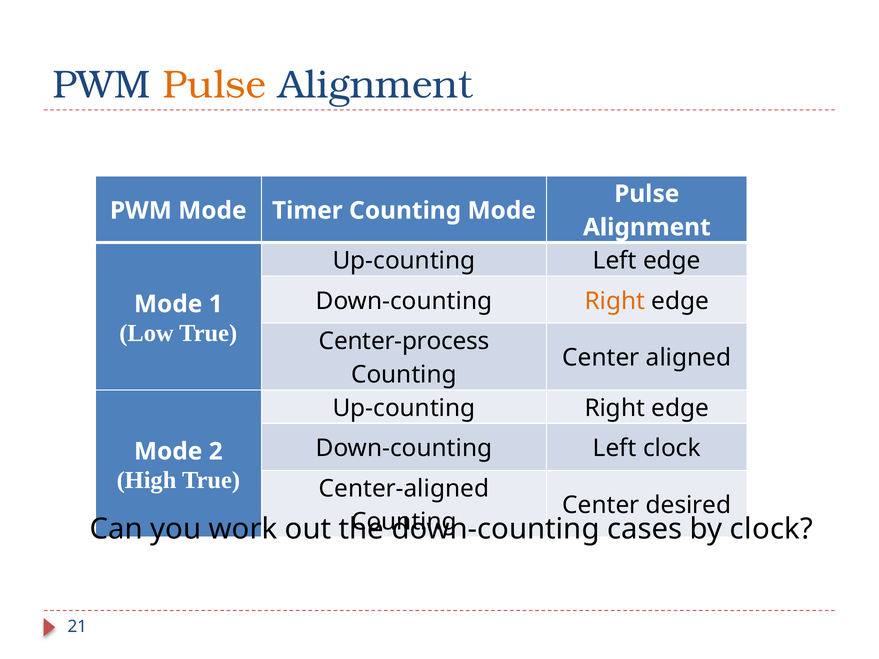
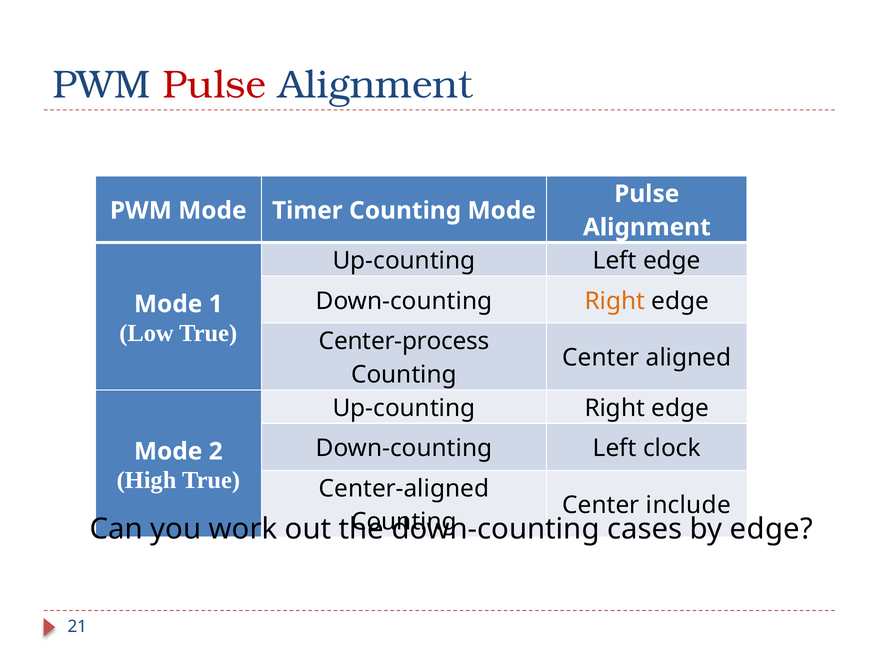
Pulse at (214, 85) colour: orange -> red
desired: desired -> include
by clock: clock -> edge
